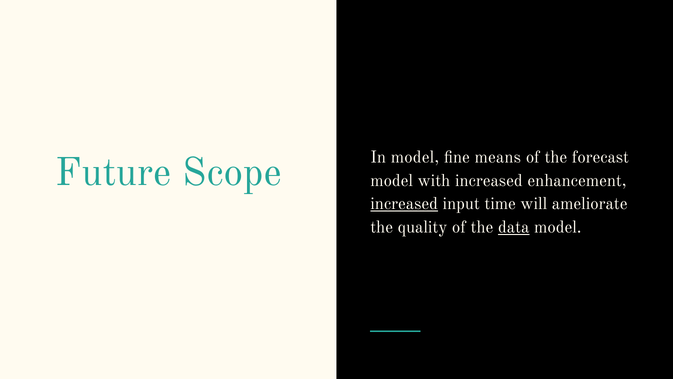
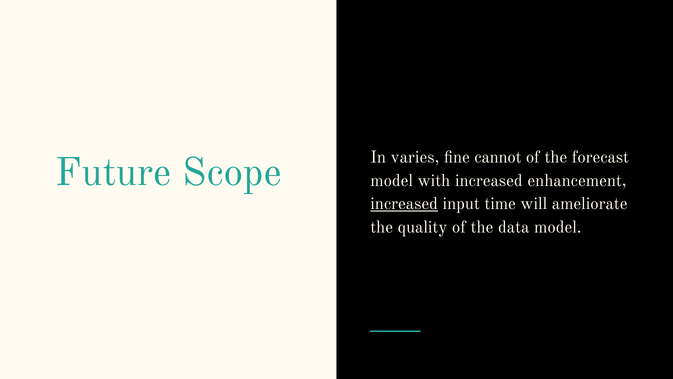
In model: model -> varies
means: means -> cannot
data underline: present -> none
